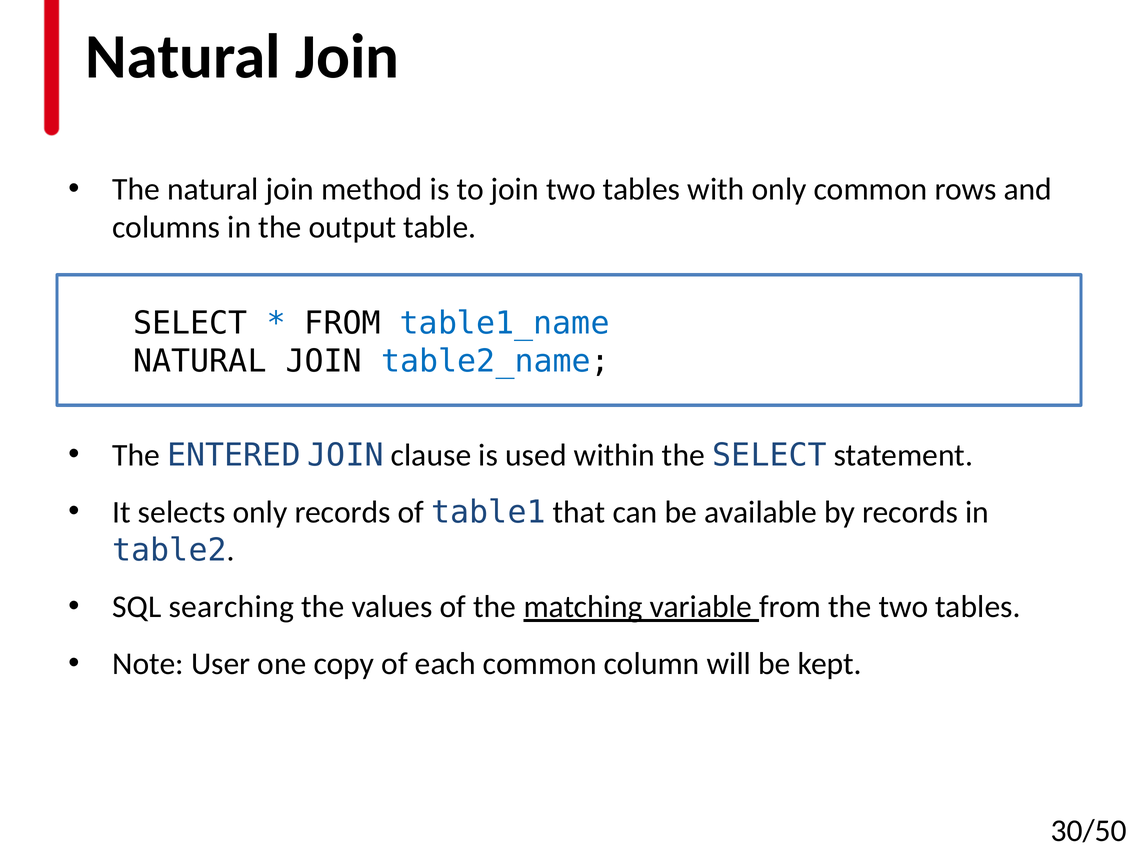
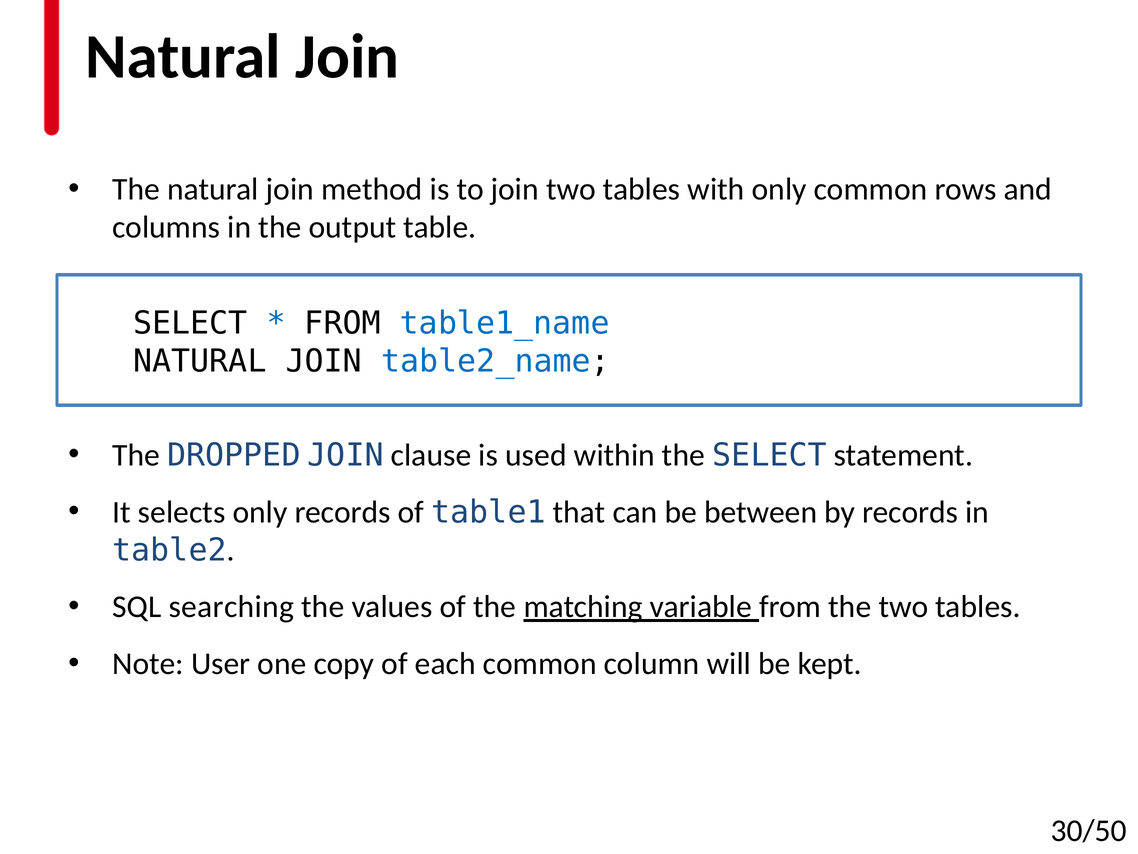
ENTERED: ENTERED -> DROPPED
available: available -> between
